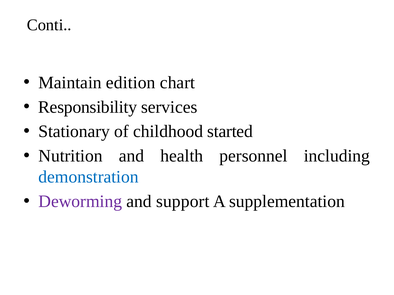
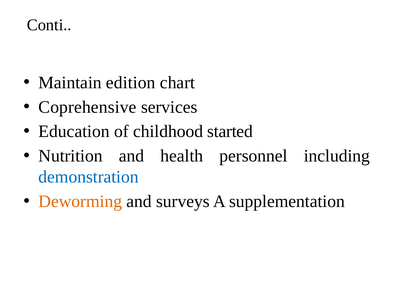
Responsibility: Responsibility -> Coprehensive
Stationary: Stationary -> Education
Deworming colour: purple -> orange
support: support -> surveys
